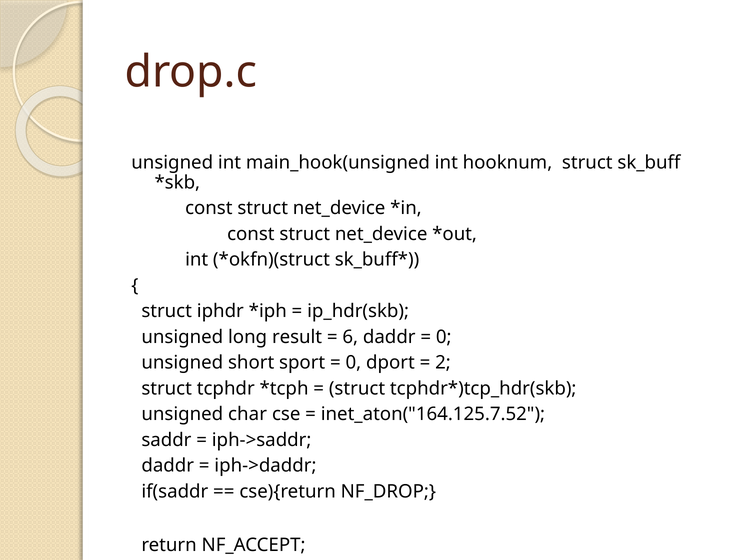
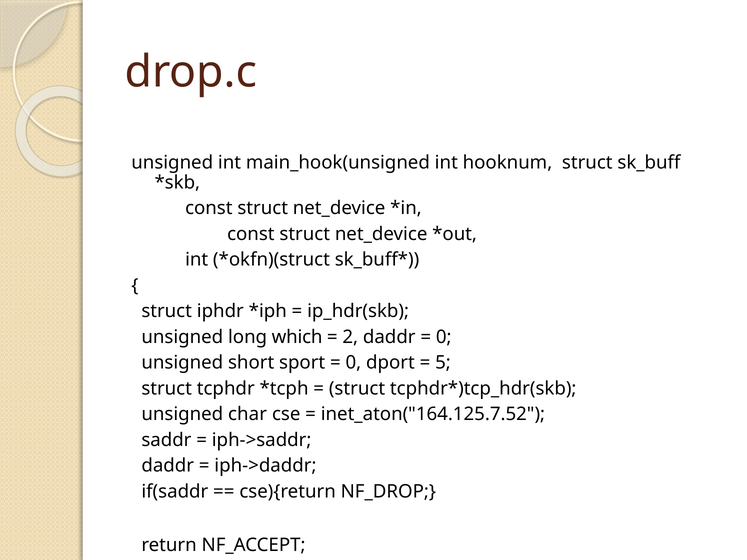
result: result -> which
6: 6 -> 2
2: 2 -> 5
